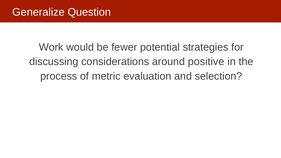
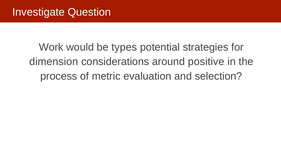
Generalize: Generalize -> Investigate
fewer: fewer -> types
discussing: discussing -> dimension
